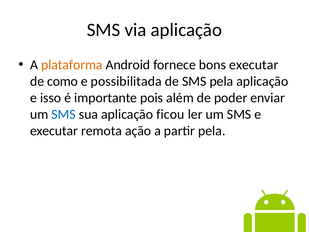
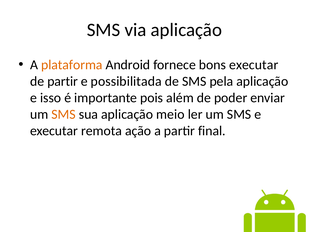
de como: como -> partir
SMS at (64, 114) colour: blue -> orange
ficou: ficou -> meio
partir pela: pela -> final
